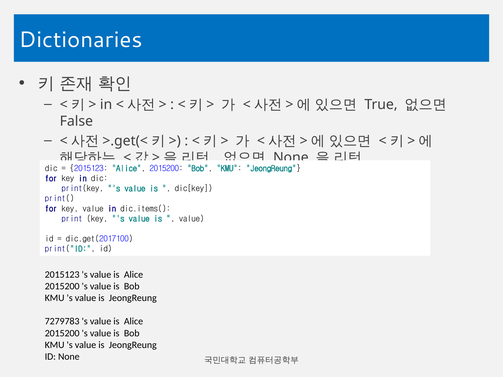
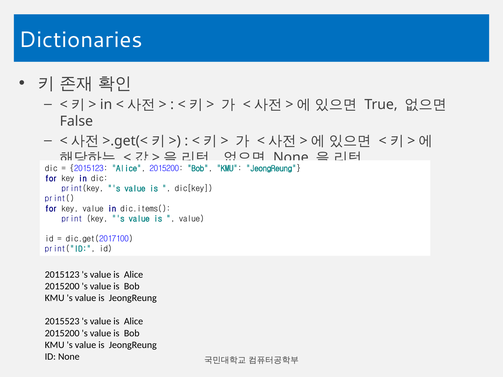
7279783: 7279783 -> 2015523
